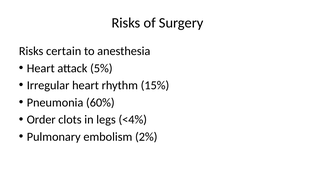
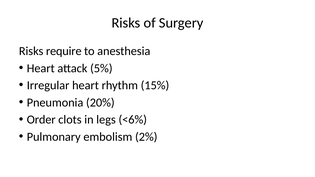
certain: certain -> require
60%: 60% -> 20%
<4%: <4% -> <6%
